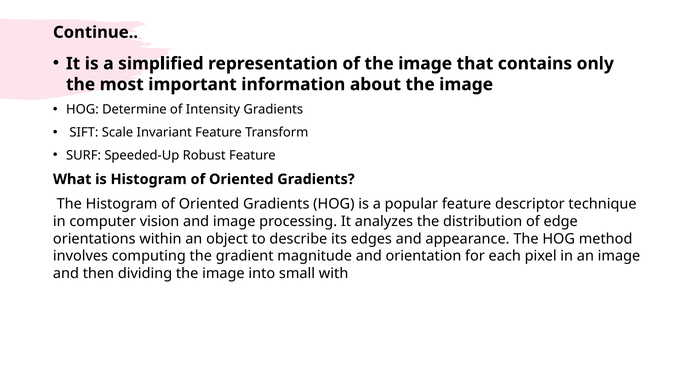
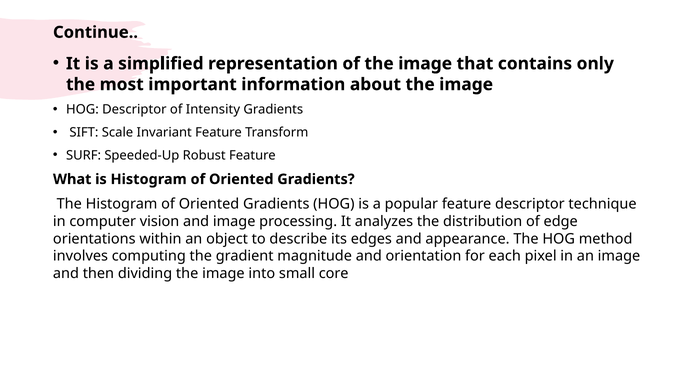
HOG Determine: Determine -> Descriptor
with: with -> core
